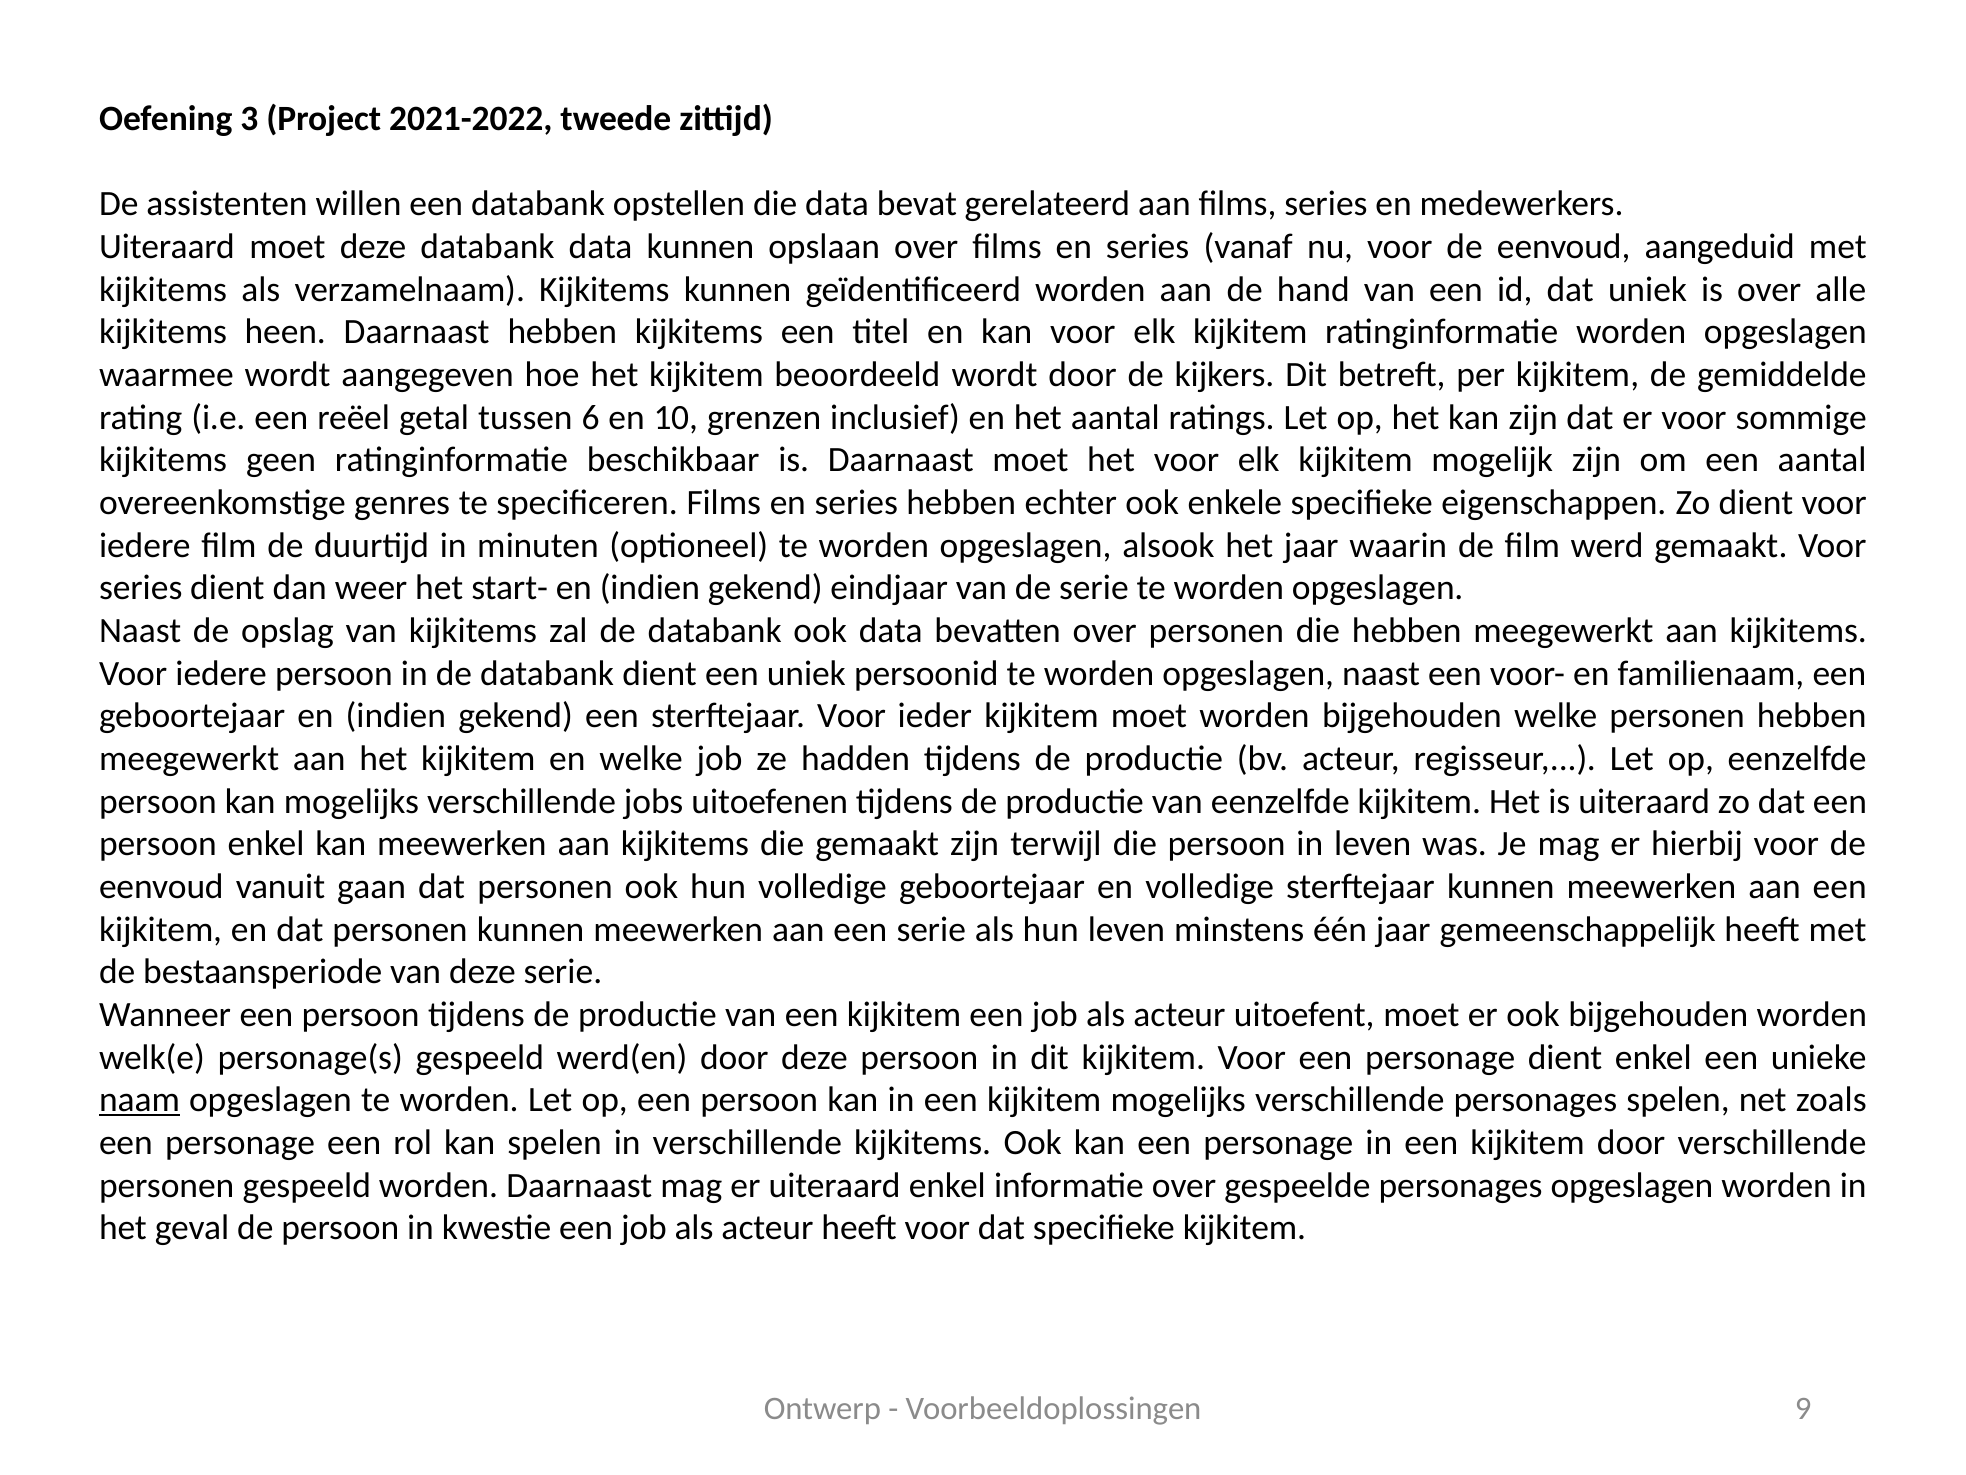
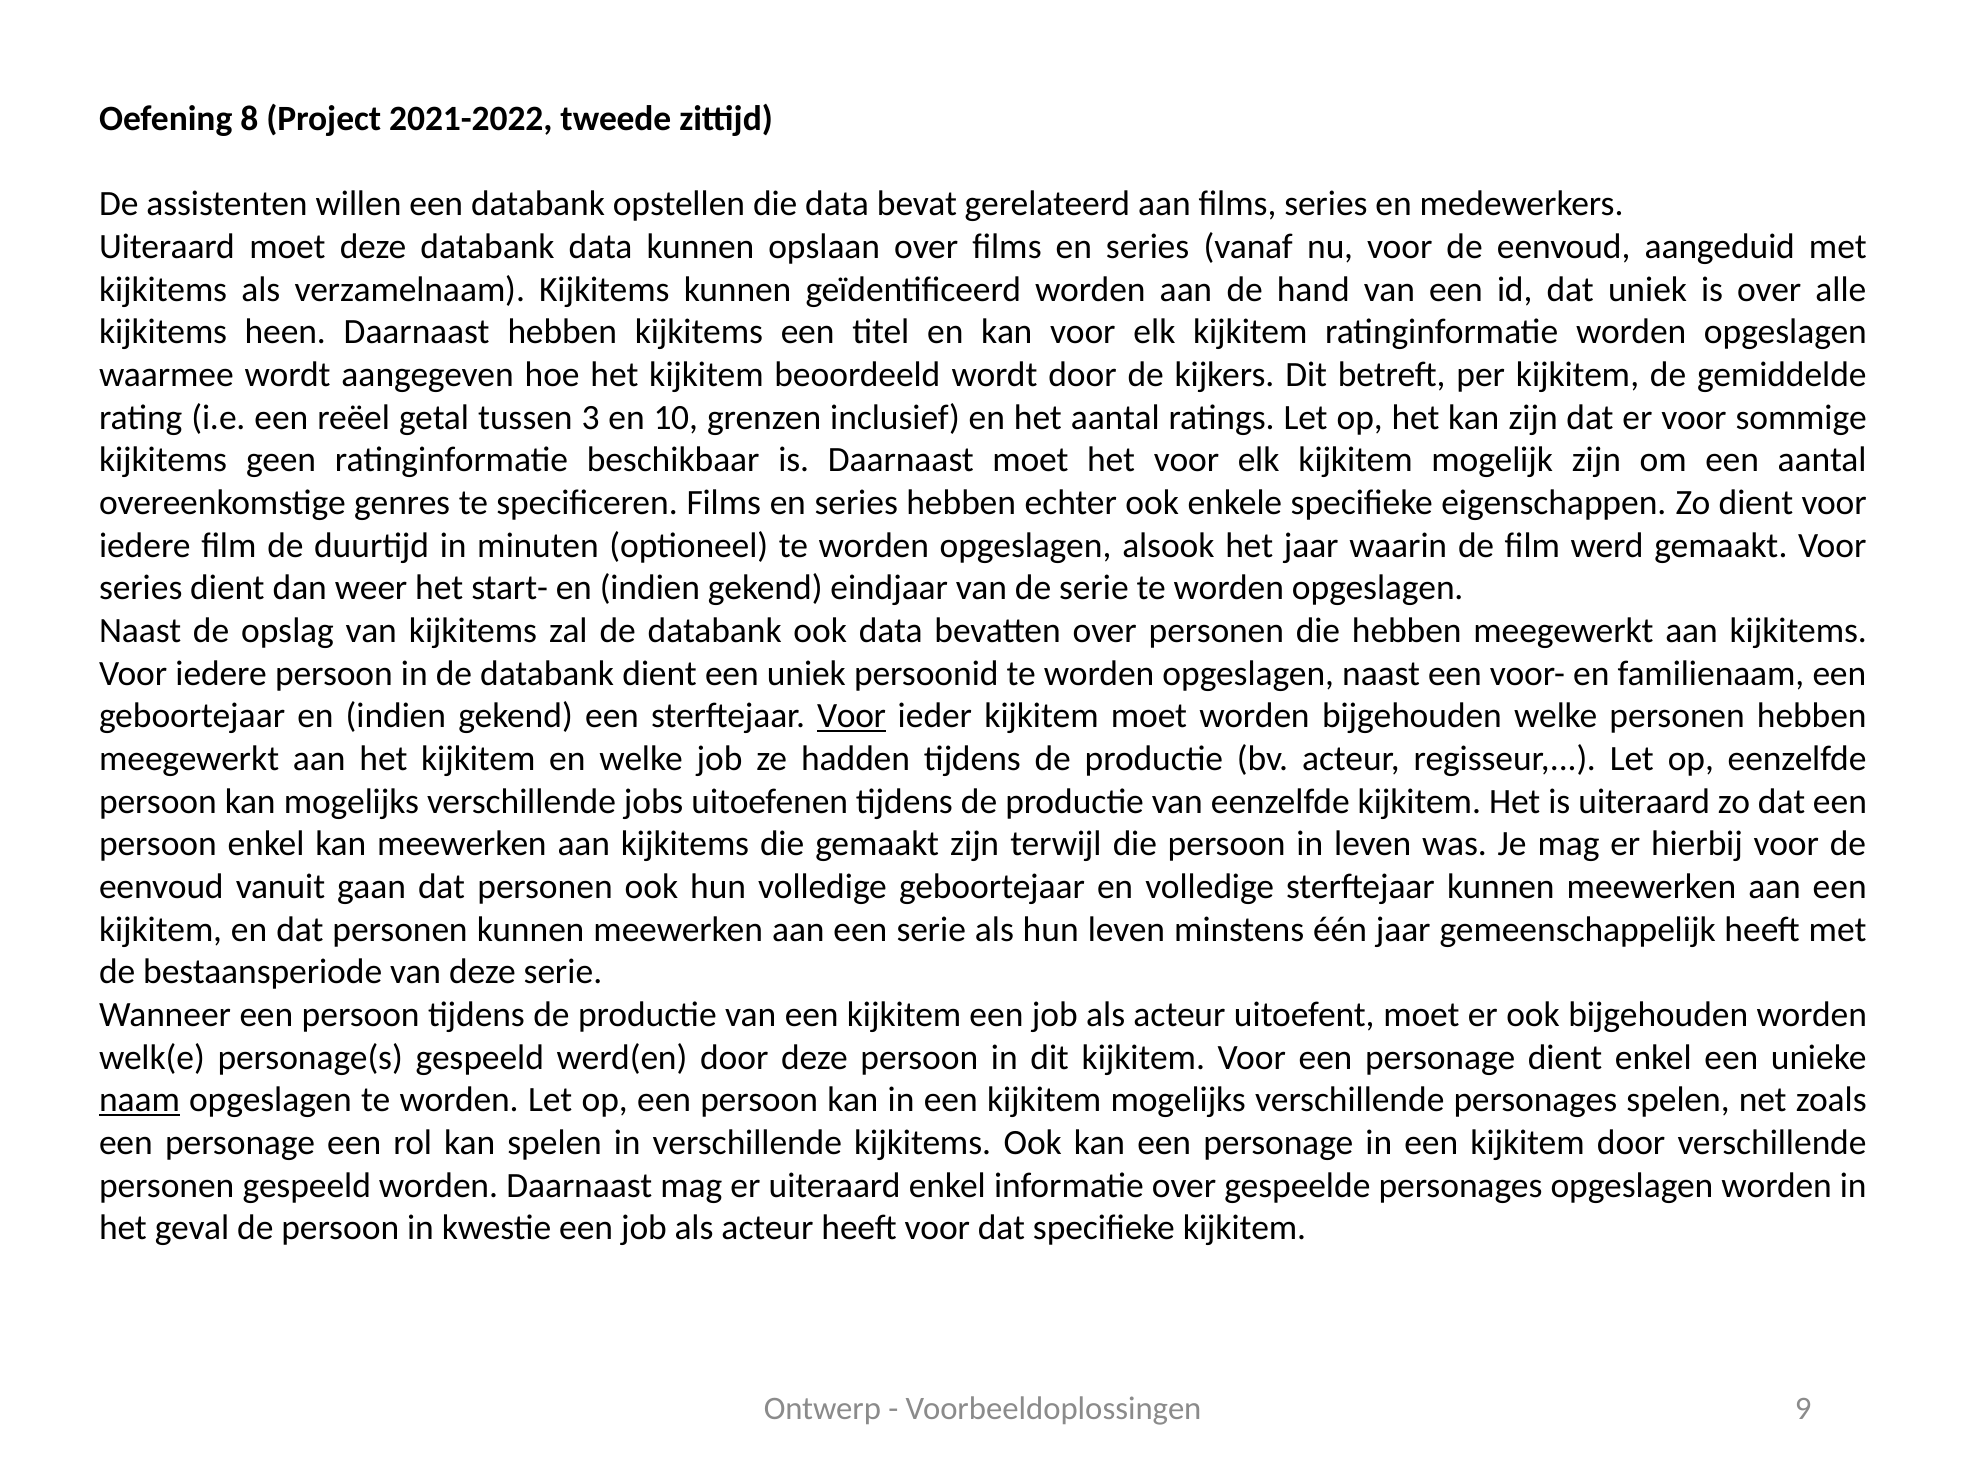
3: 3 -> 8
6: 6 -> 3
Voor at (852, 716) underline: none -> present
